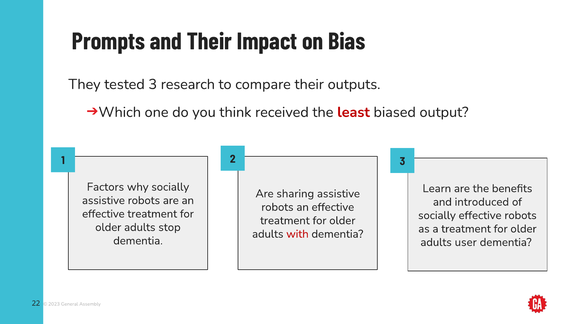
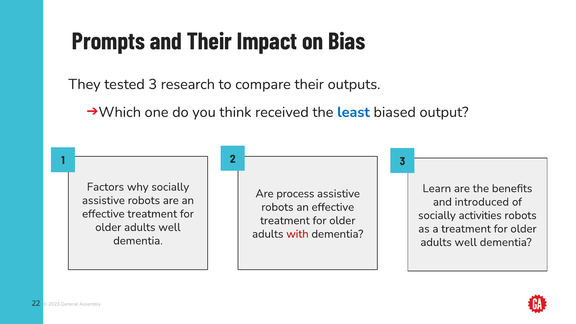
least colour: red -> blue
sharing: sharing -> process
socially effective: effective -> activities
stop at (170, 227): stop -> well
user at (466, 242): user -> well
